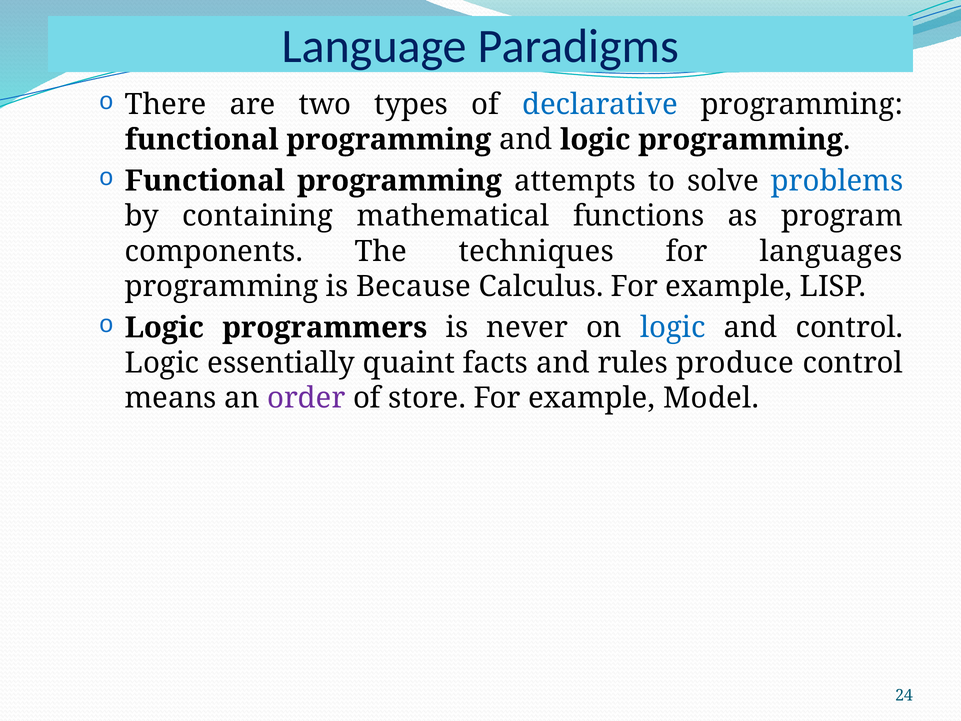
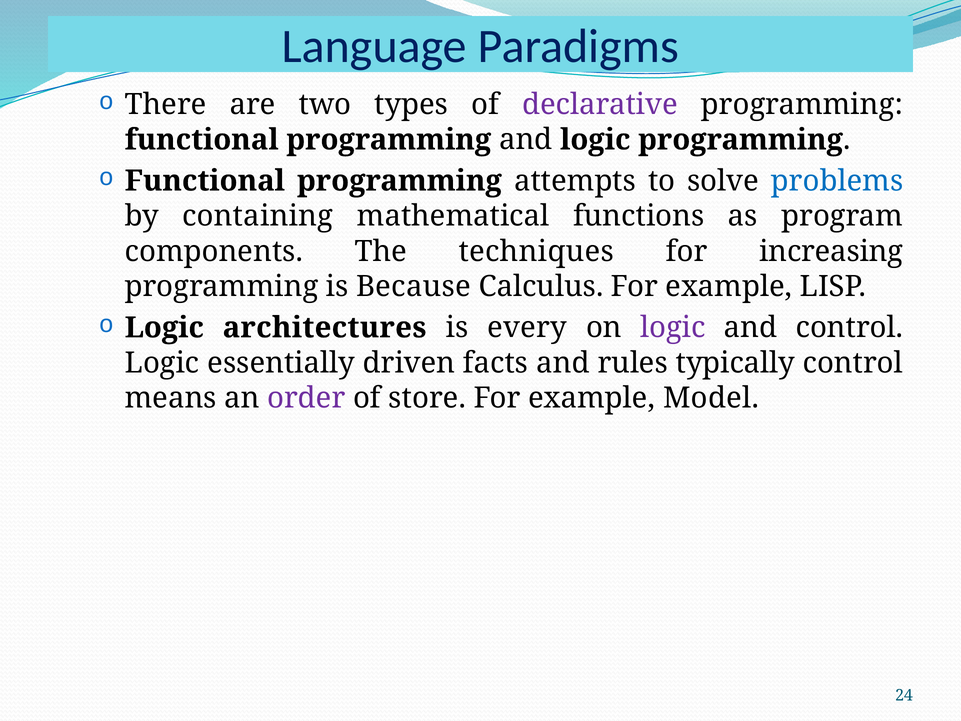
declarative colour: blue -> purple
languages: languages -> increasing
programmers: programmers -> architectures
never: never -> every
logic at (673, 328) colour: blue -> purple
quaint: quaint -> driven
produce: produce -> typically
